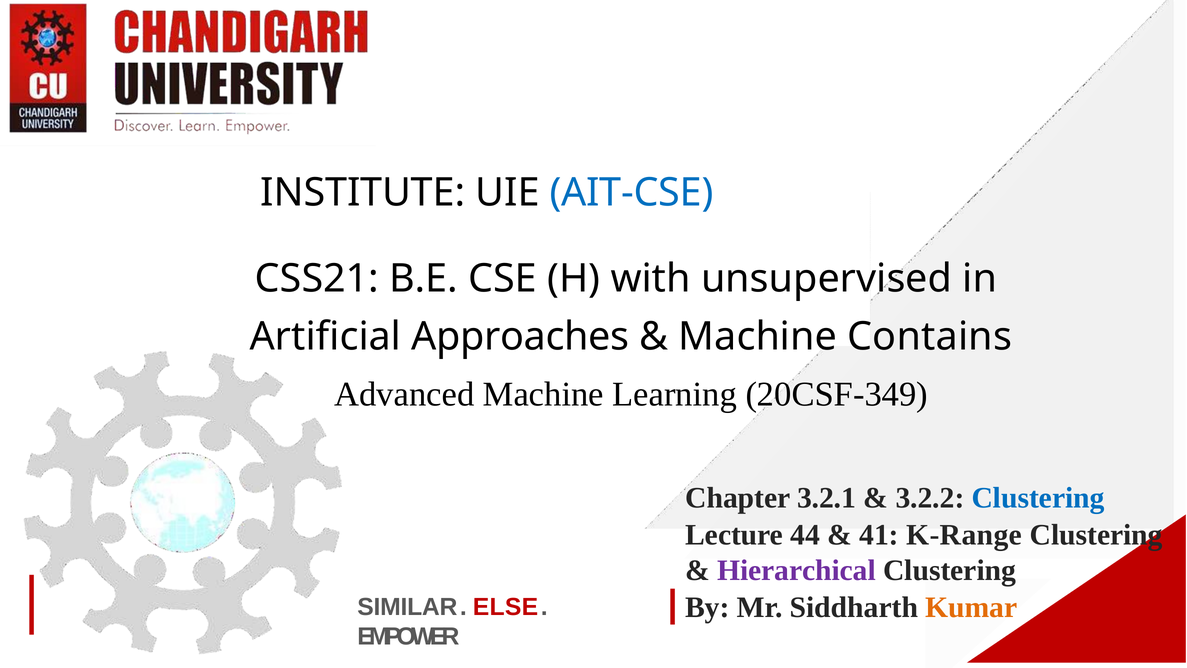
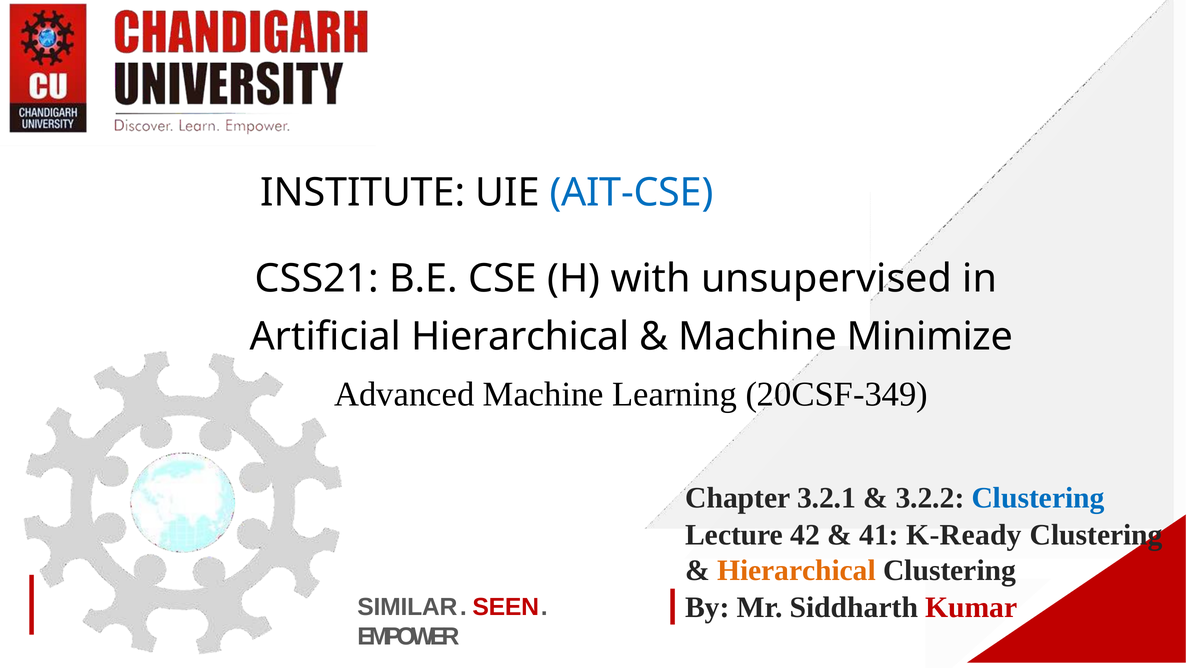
Artificial Approaches: Approaches -> Hierarchical
Contains: Contains -> Minimize
44: 44 -> 42
K-Range: K-Range -> K-Ready
Hierarchical at (797, 570) colour: purple -> orange
Kumar colour: orange -> red
ELSE: ELSE -> SEEN
